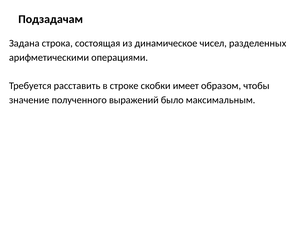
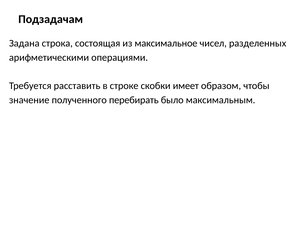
динамическое: динамическое -> максимальное
выражений: выражений -> перебирать
